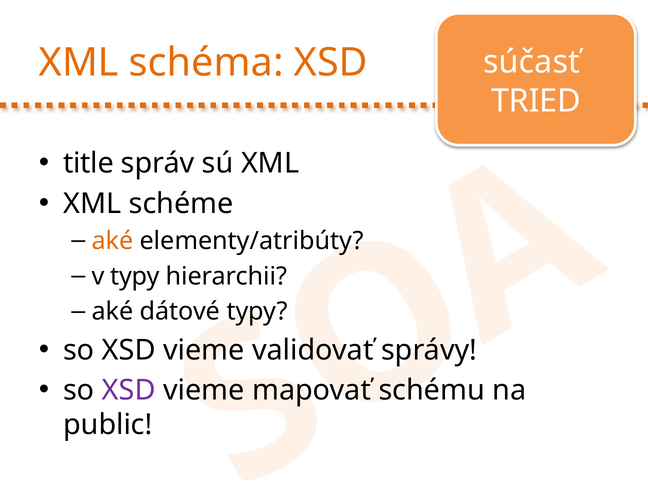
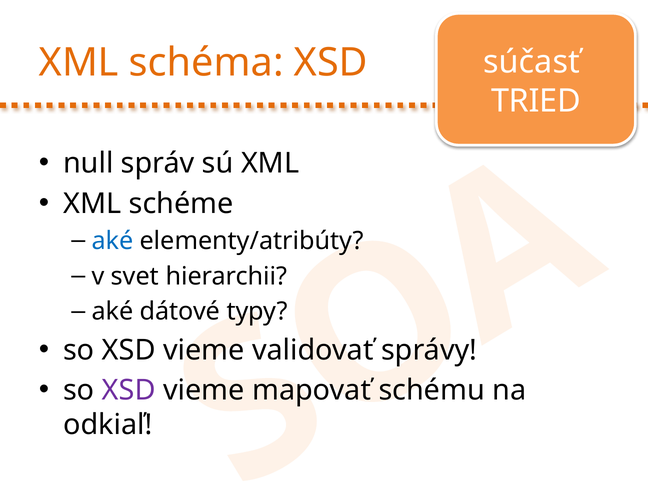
title: title -> null
aké at (112, 241) colour: orange -> blue
v typy: typy -> svet
public: public -> odkiaľ
